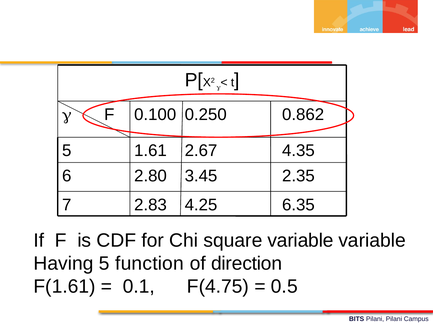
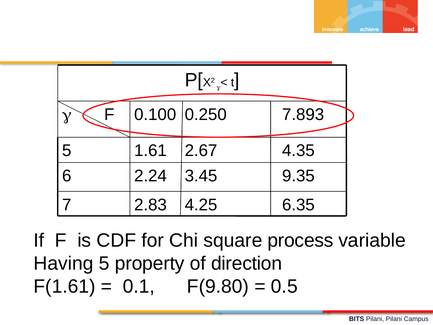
0.862: 0.862 -> 7.893
2.80: 2.80 -> 2.24
2.35: 2.35 -> 9.35
square variable: variable -> process
function: function -> property
F(4.75: F(4.75 -> F(9.80
